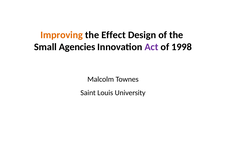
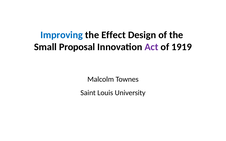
Improving colour: orange -> blue
Agencies: Agencies -> Proposal
1998: 1998 -> 1919
